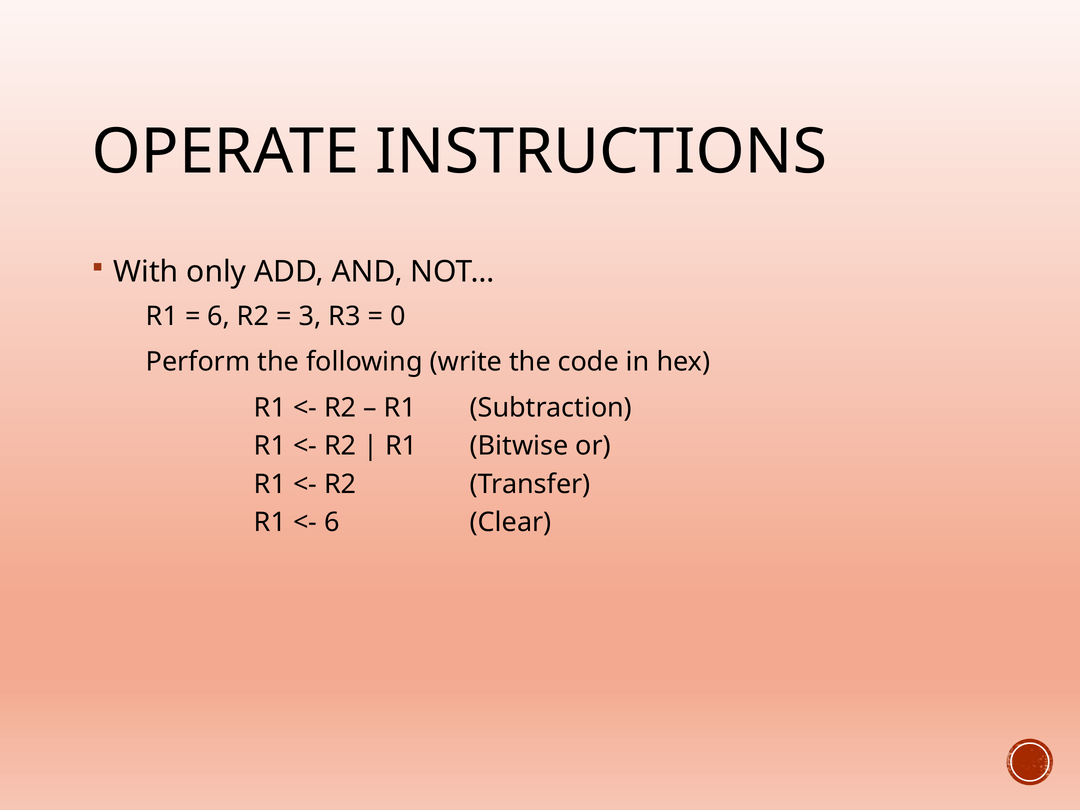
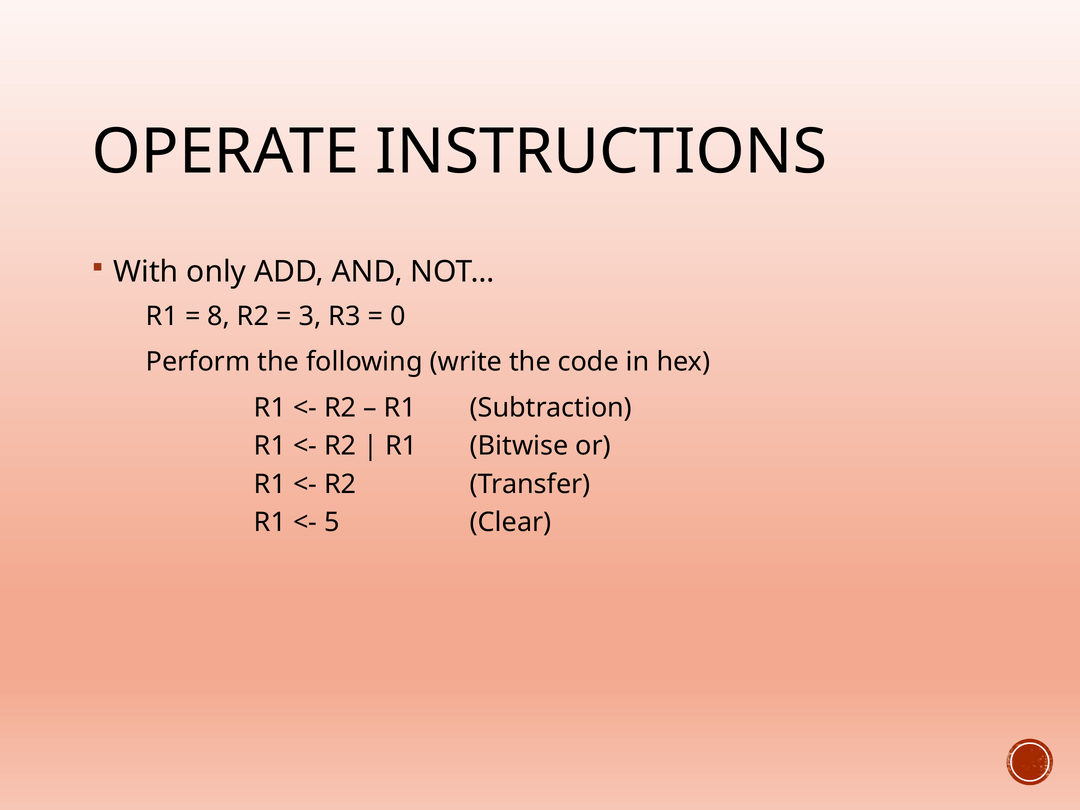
6 at (219, 316): 6 -> 8
6 at (332, 522): 6 -> 5
